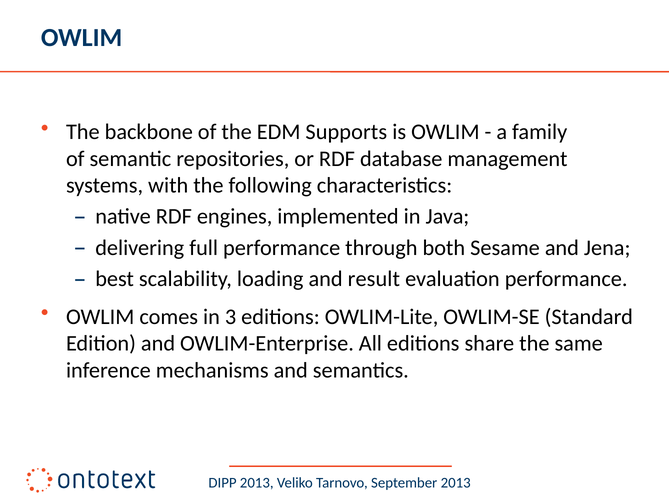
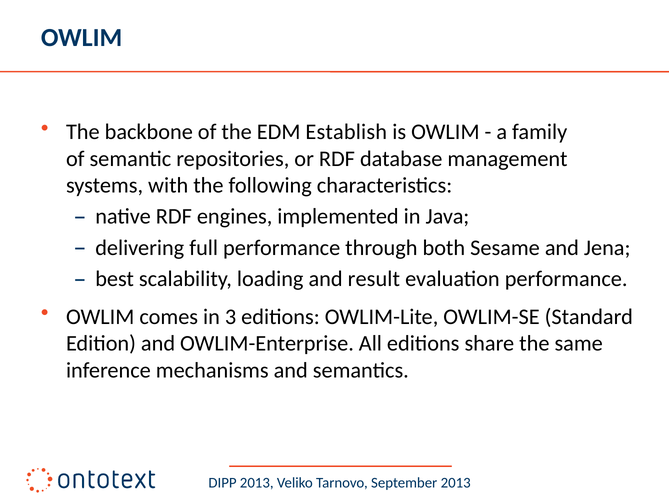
Supports: Supports -> Establish
